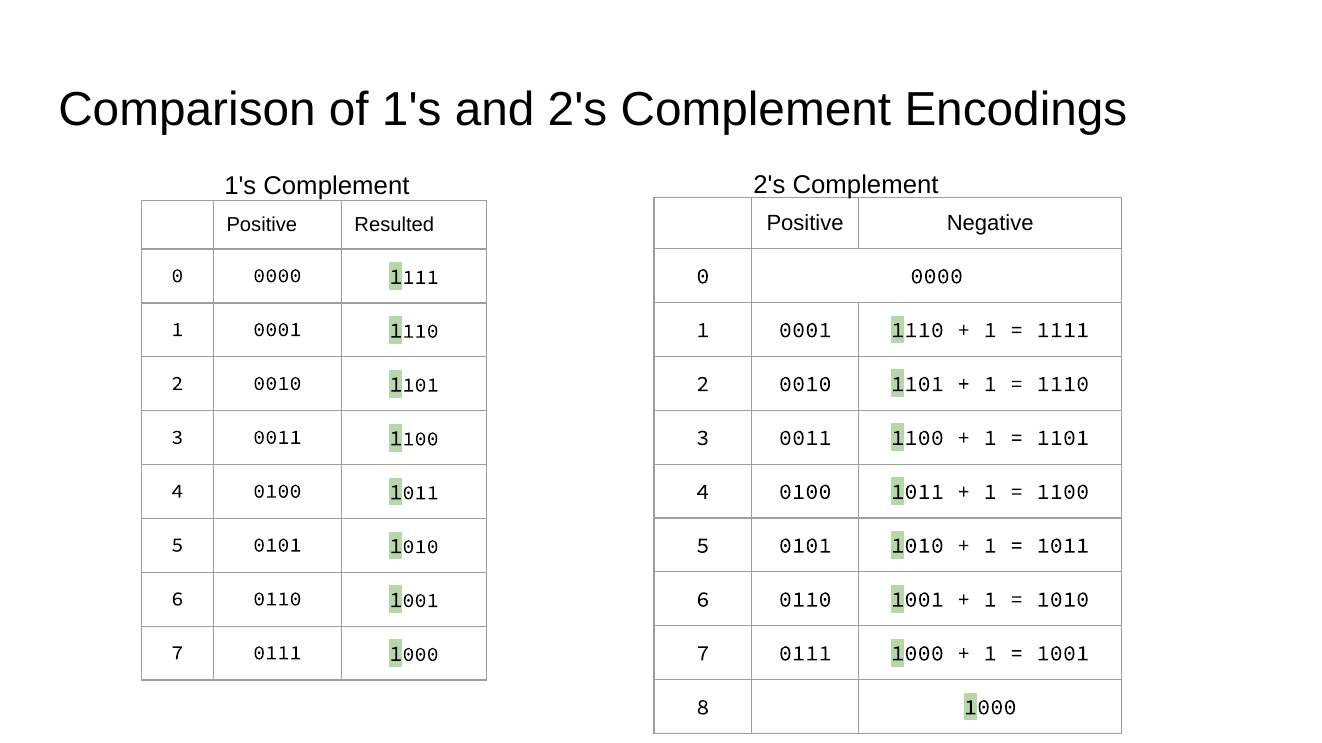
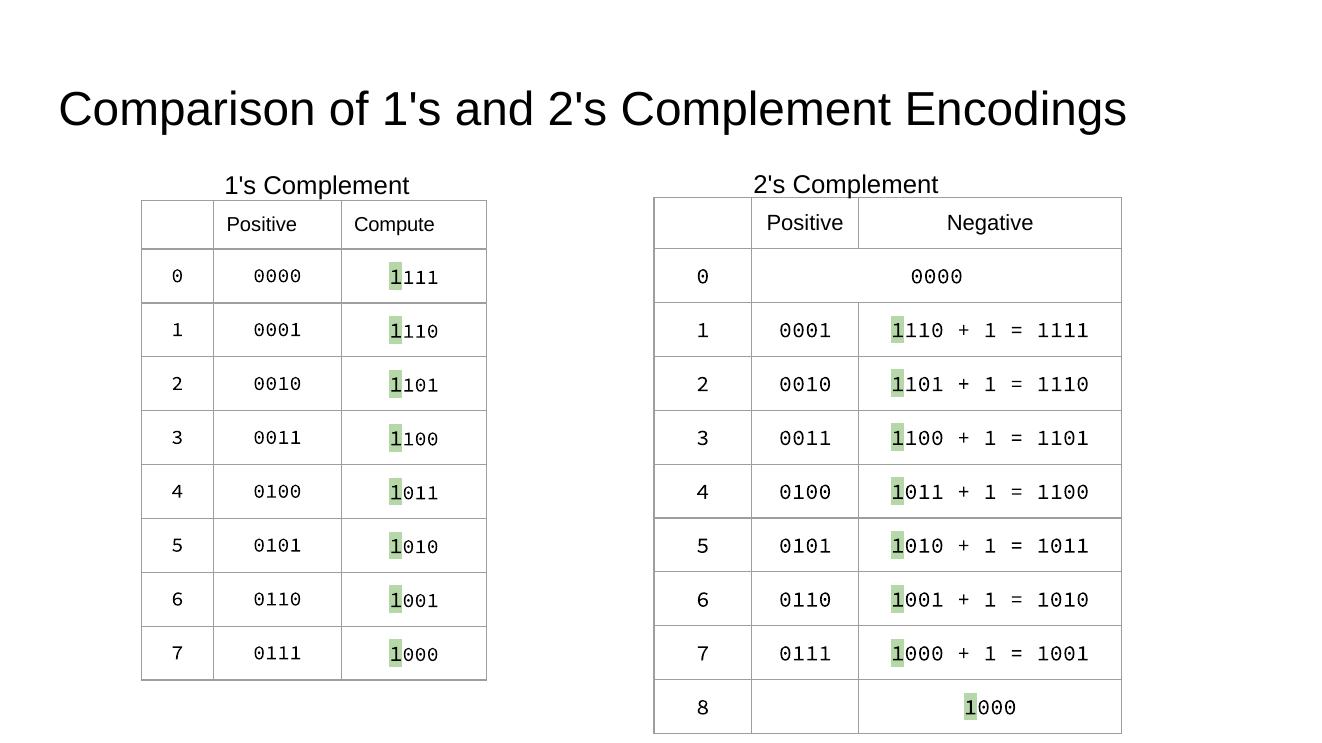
Resulted: Resulted -> Compute
